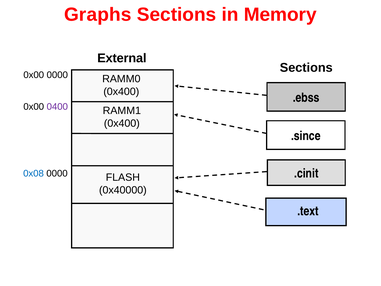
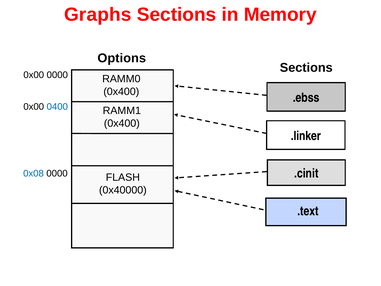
External: External -> Options
0400 colour: purple -> blue
.since: .since -> .linker
